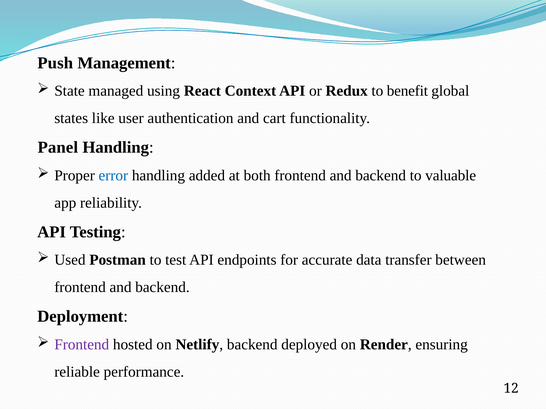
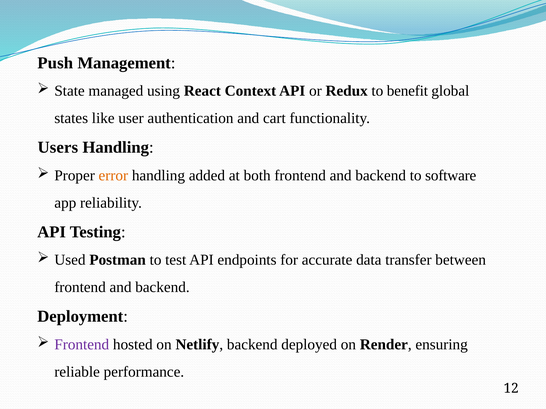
Panel: Panel -> Users
error colour: blue -> orange
valuable: valuable -> software
